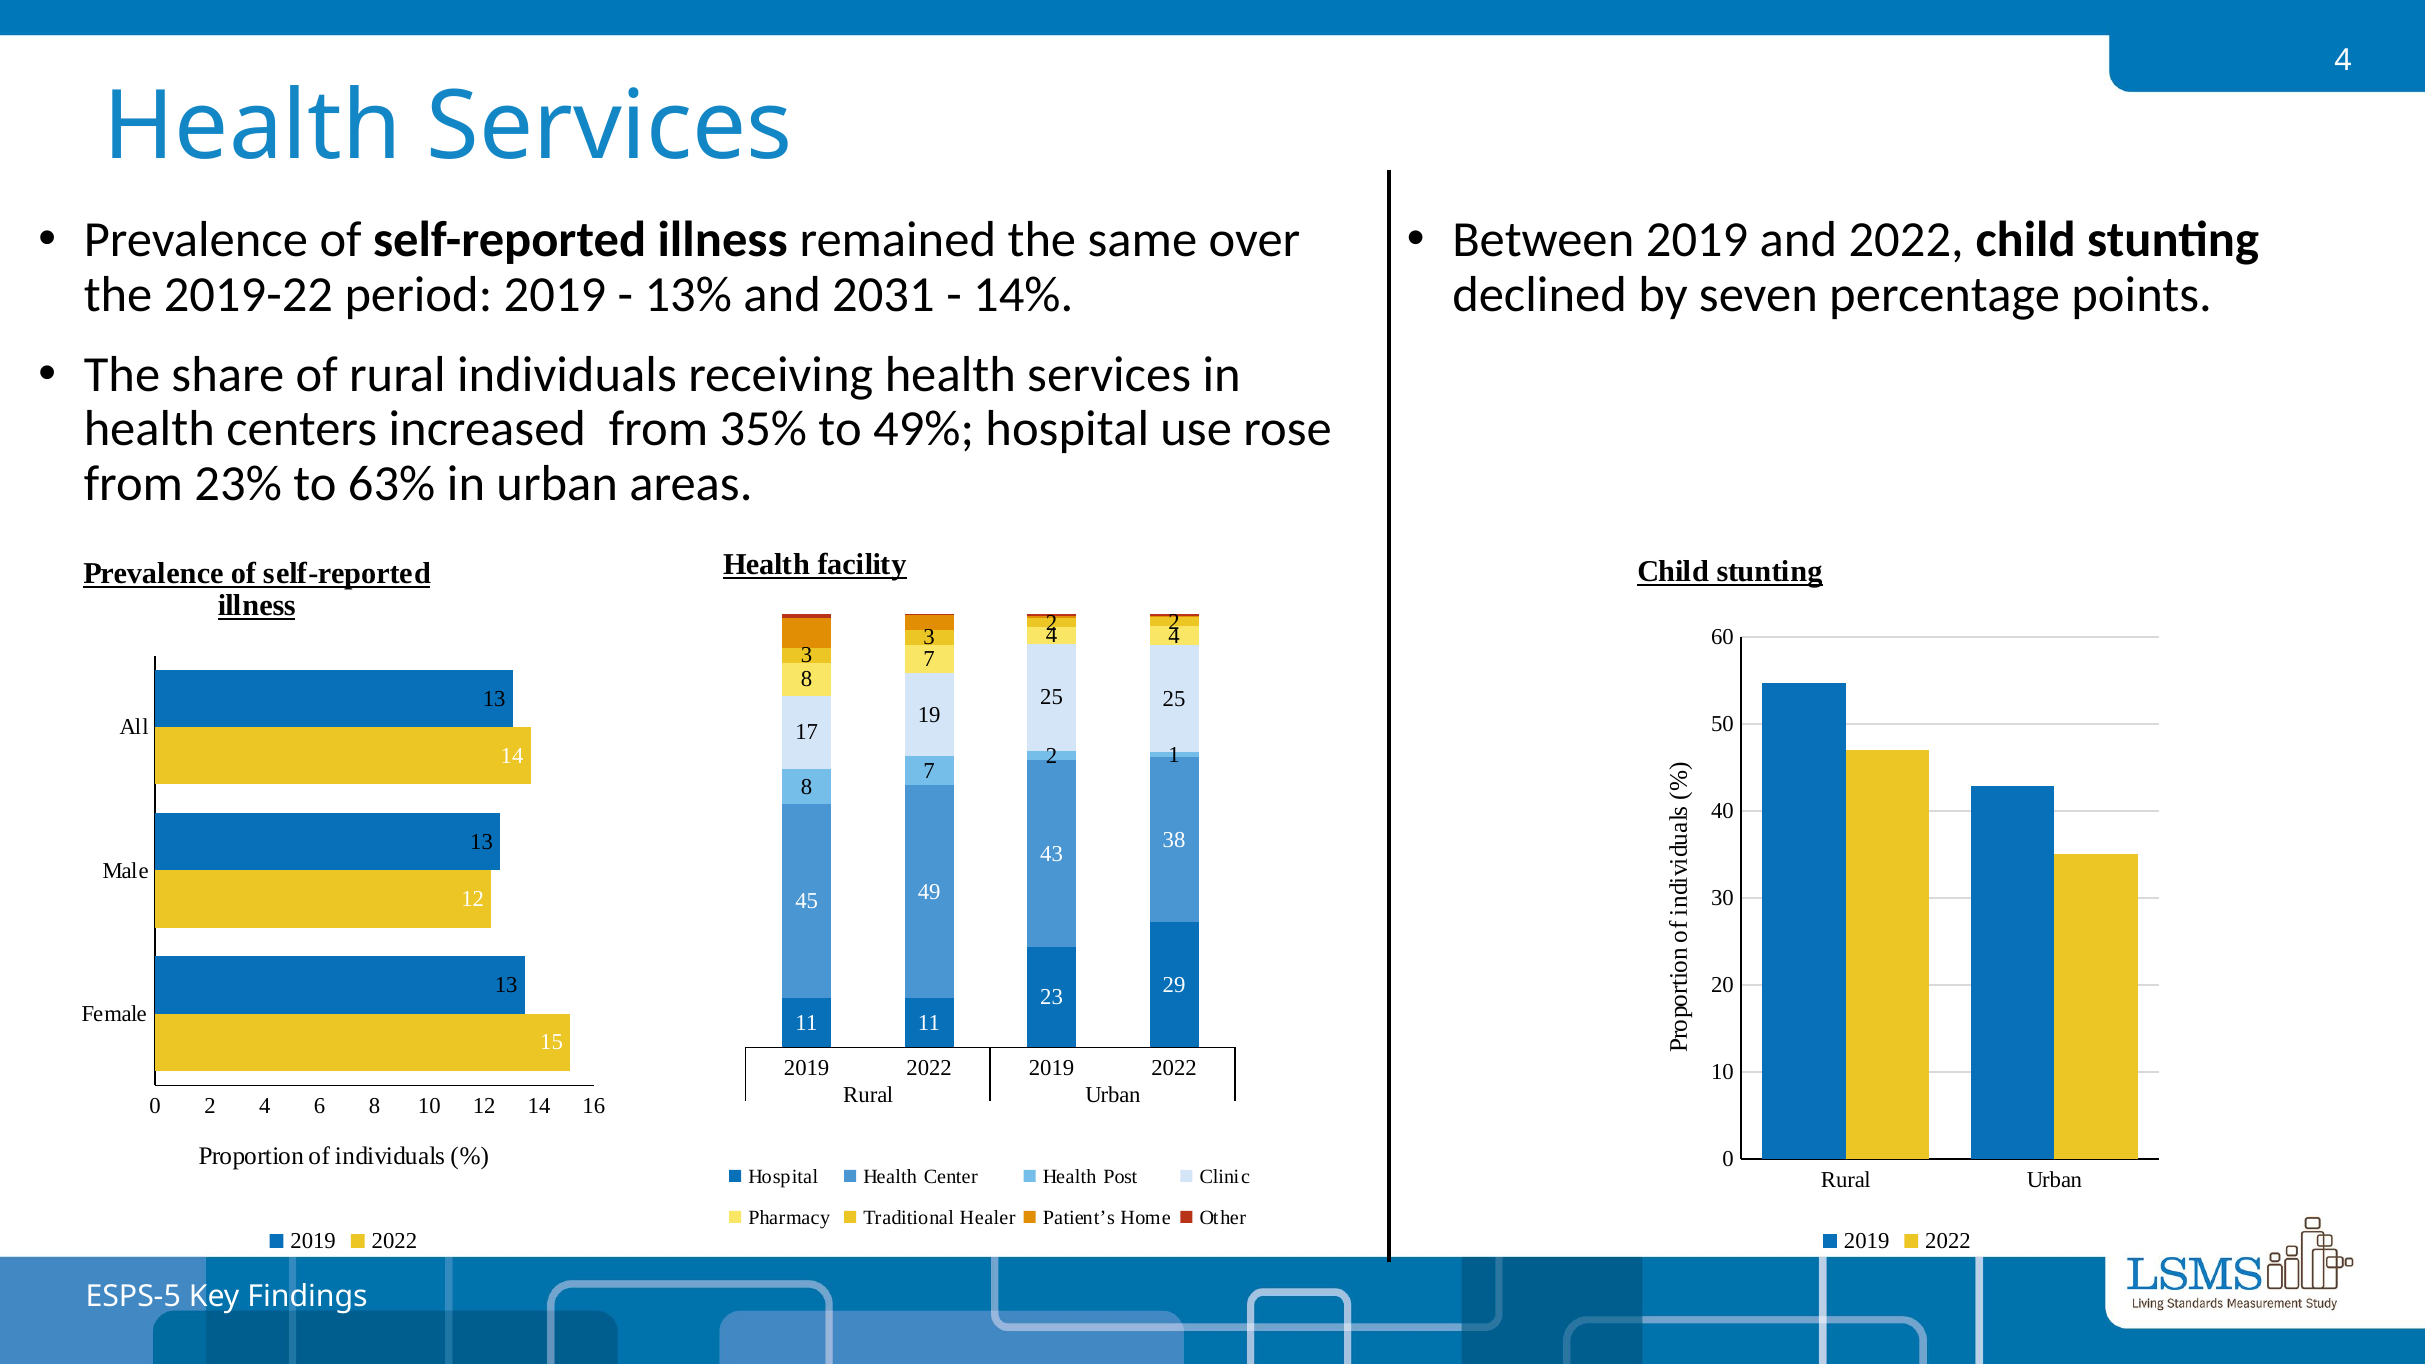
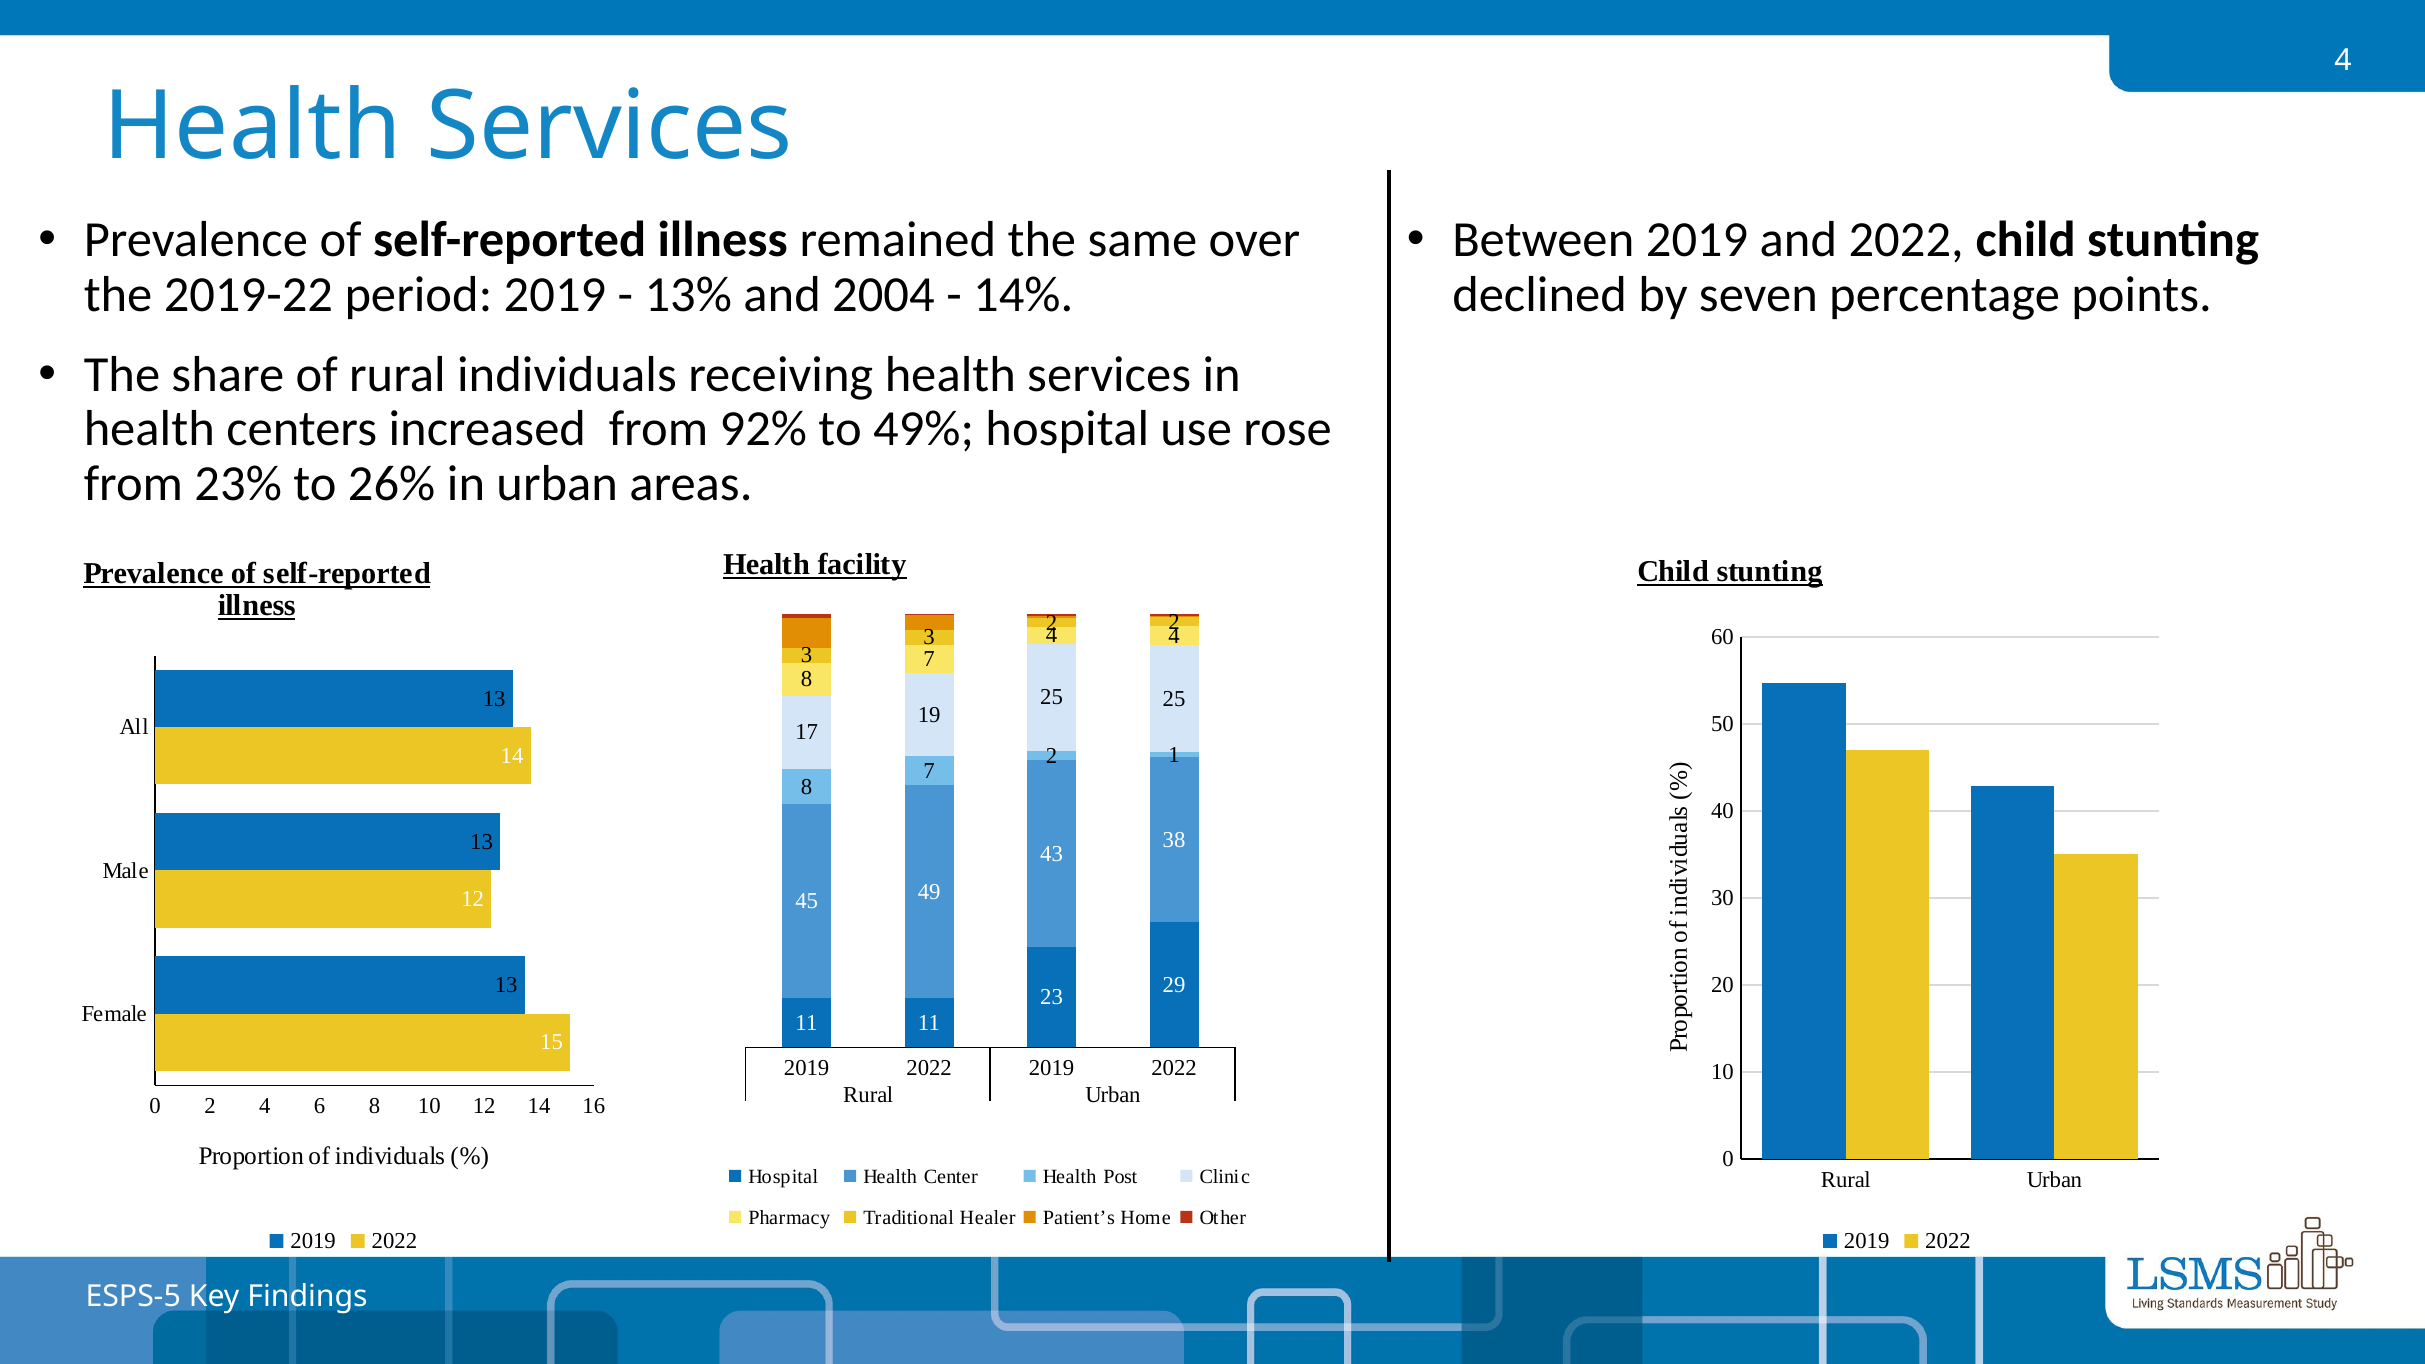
2031: 2031 -> 2004
35%: 35% -> 92%
63%: 63% -> 26%
